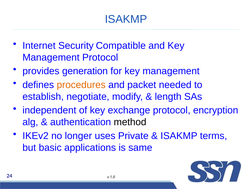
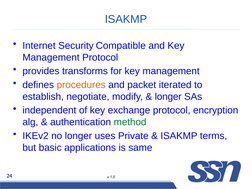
generation: generation -> transforms
needed: needed -> iterated
length at (168, 97): length -> longer
method colour: black -> green
